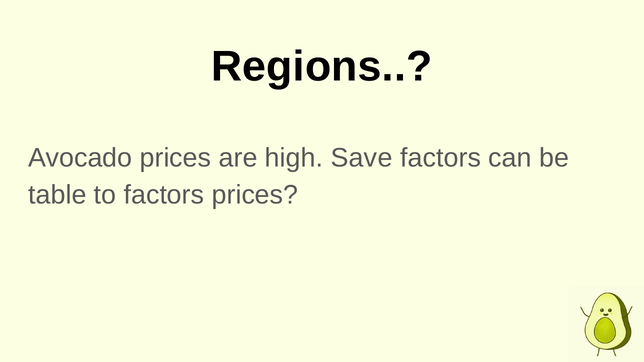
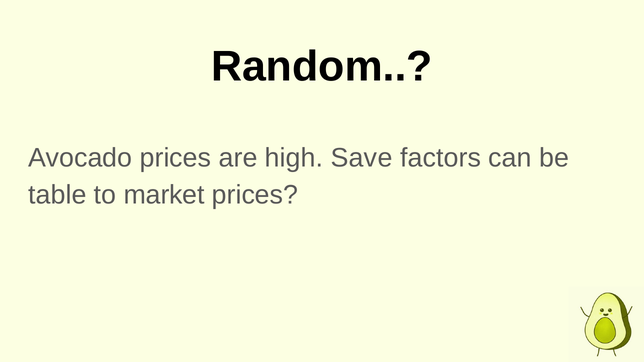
Regions: Regions -> Random
to factors: factors -> market
